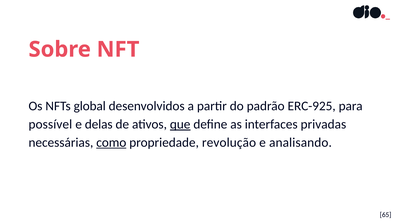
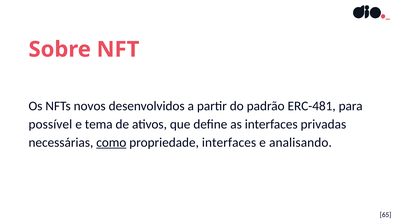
global: global -> novos
ERC-925: ERC-925 -> ERC-481
delas: delas -> tema
que underline: present -> none
propriedade revolução: revolução -> interfaces
